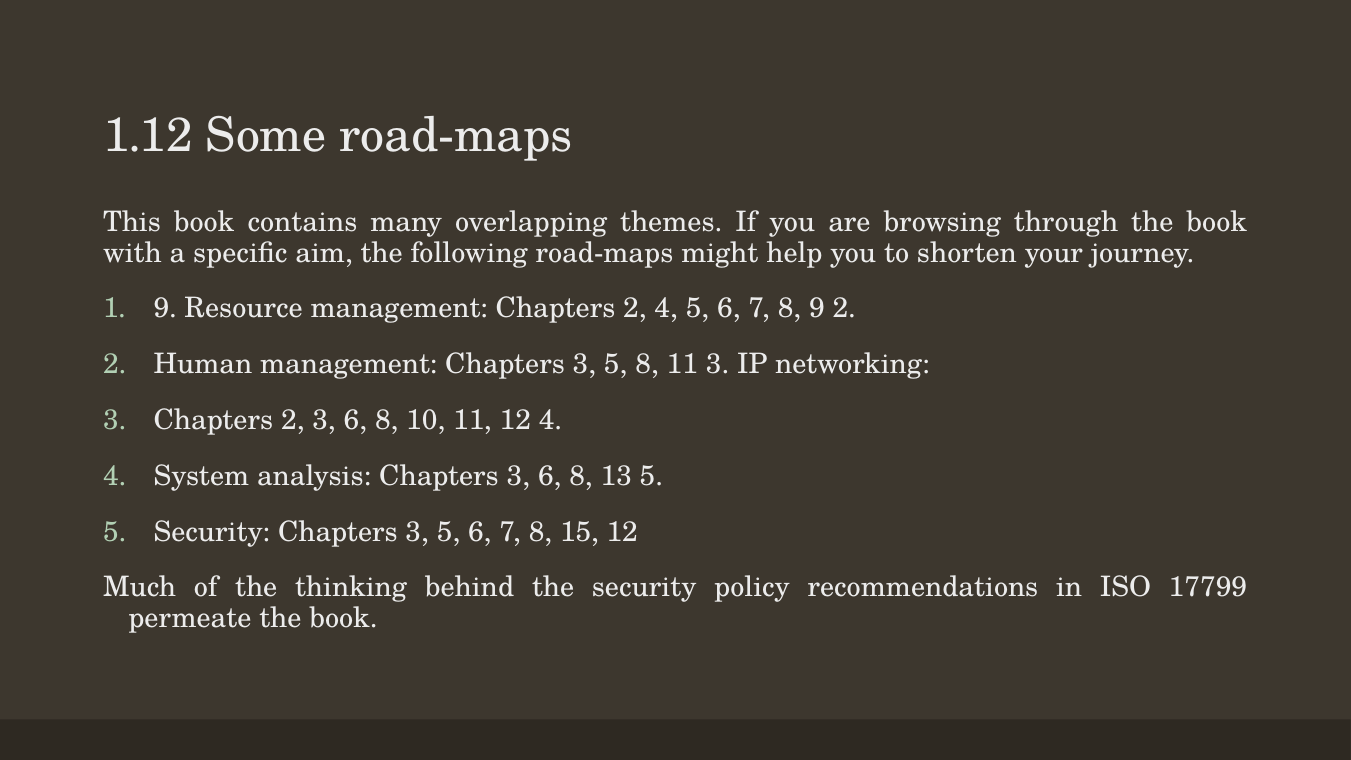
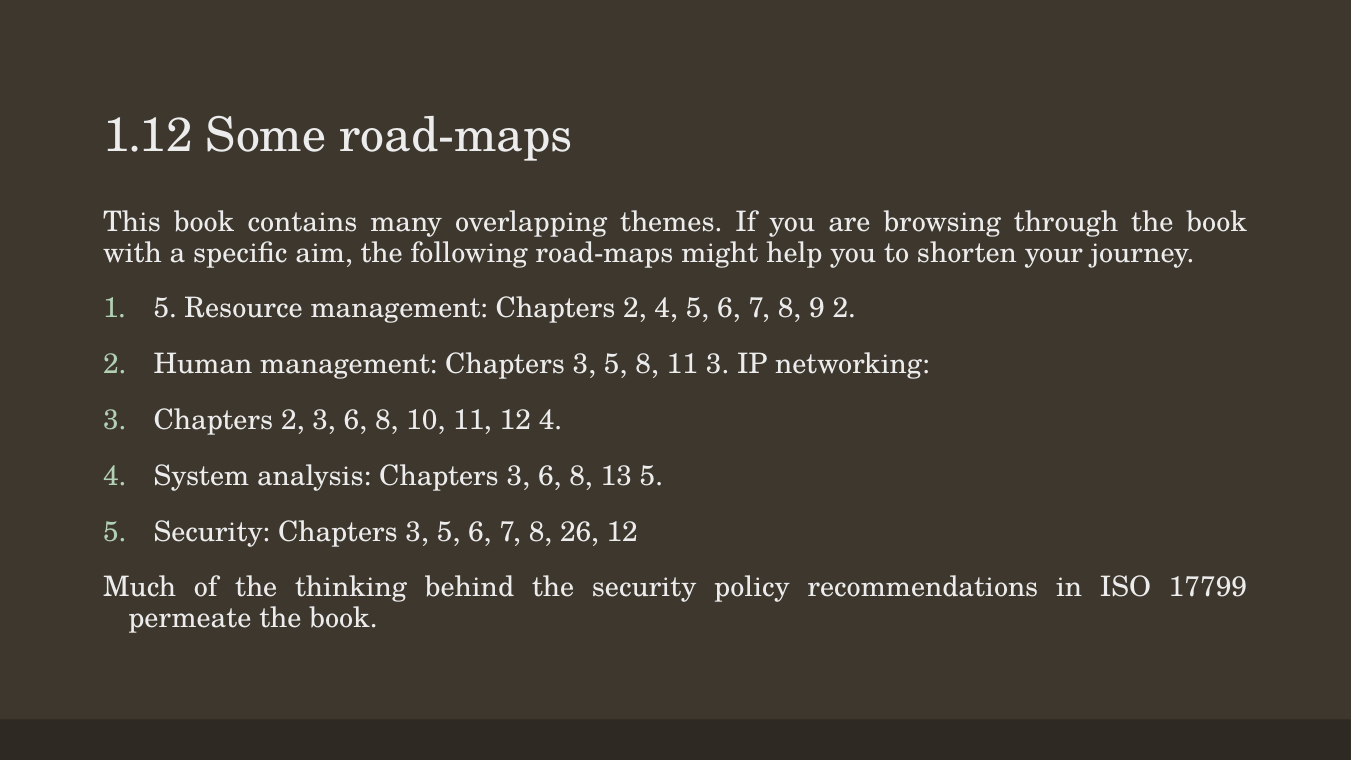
1 9: 9 -> 5
15: 15 -> 26
